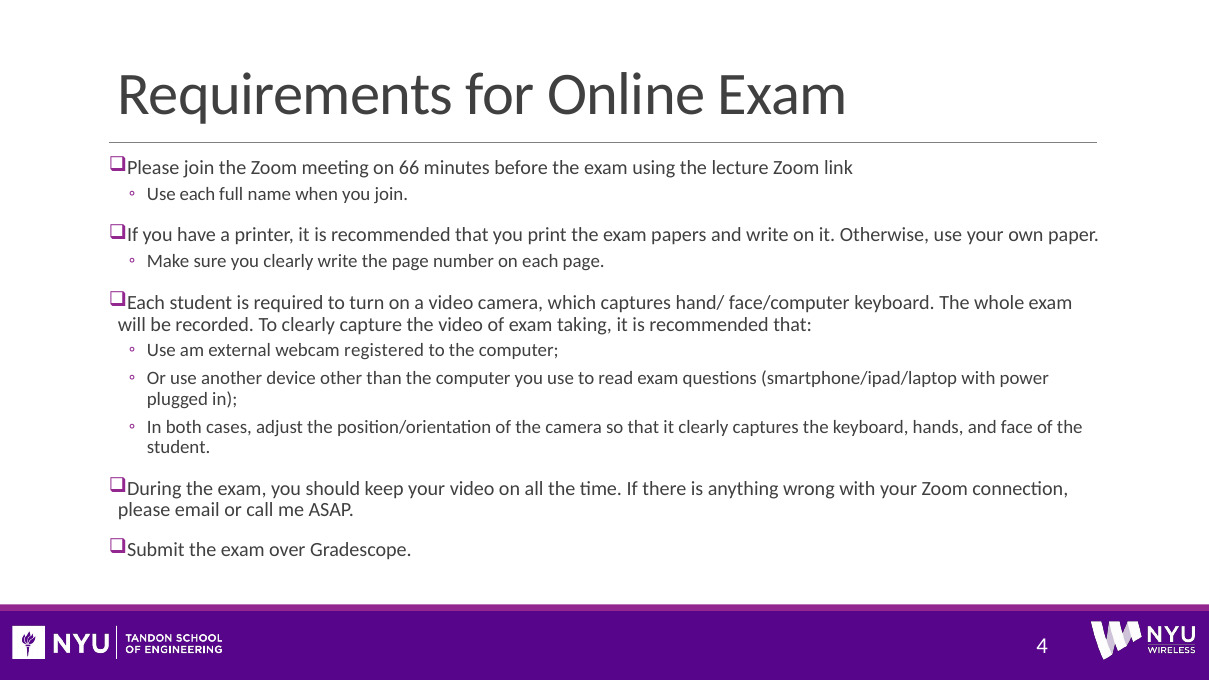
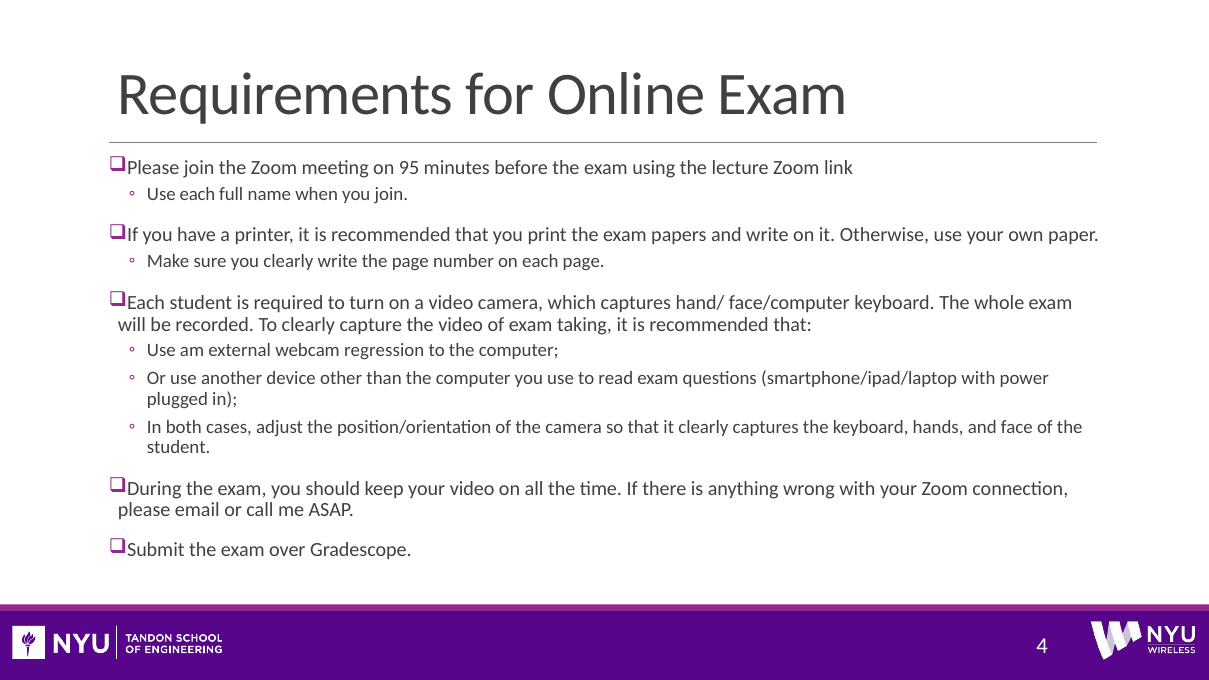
66: 66 -> 95
registered: registered -> regression
